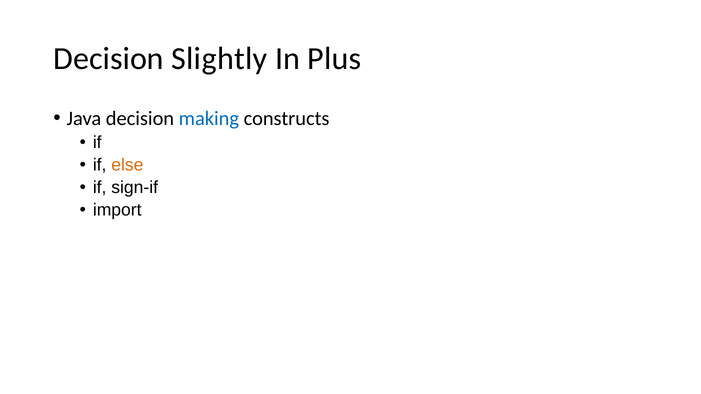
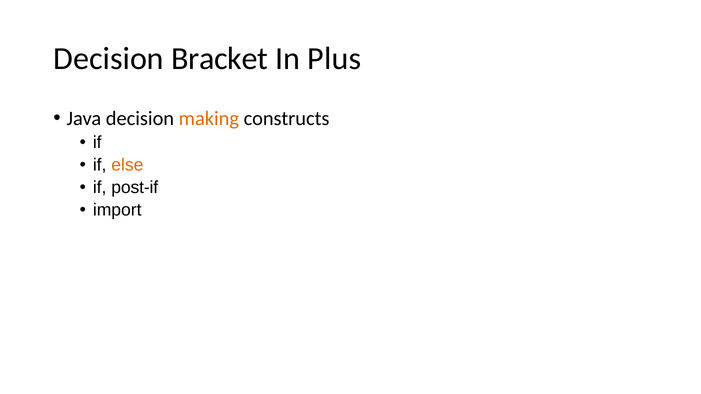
Slightly: Slightly -> Bracket
making colour: blue -> orange
sign-if: sign-if -> post-if
